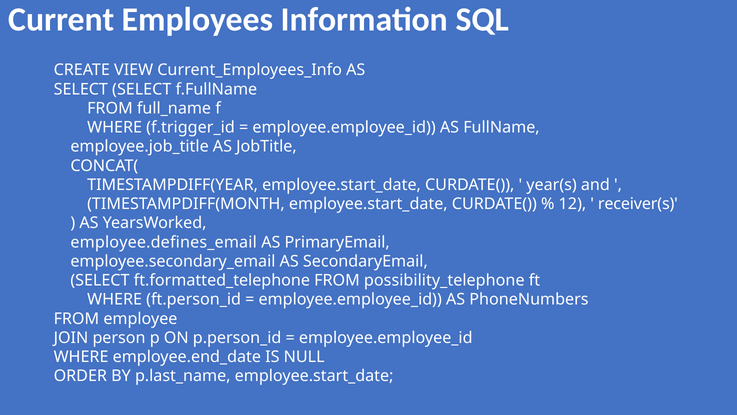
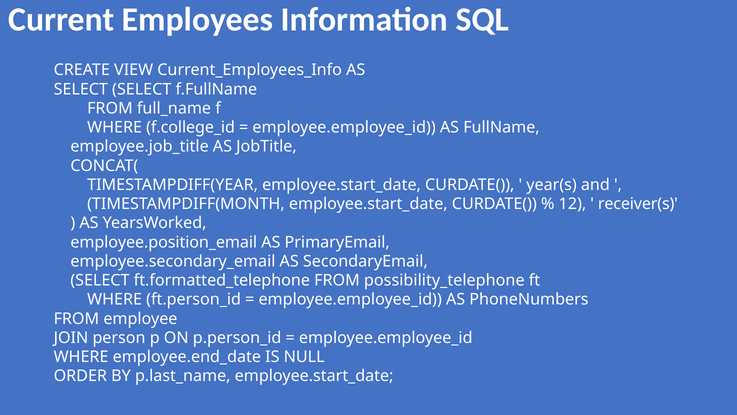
f.trigger_id: f.trigger_id -> f.college_id
employee.defines_email: employee.defines_email -> employee.position_email
